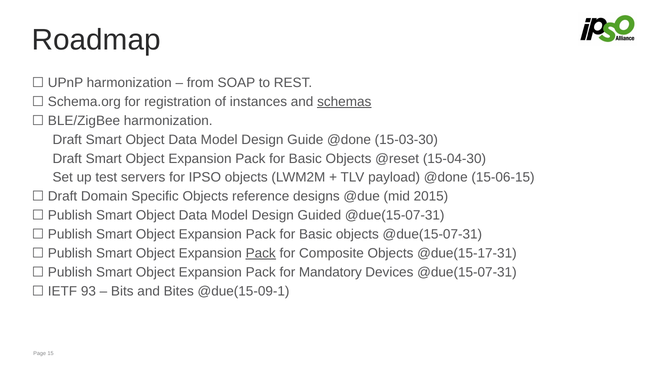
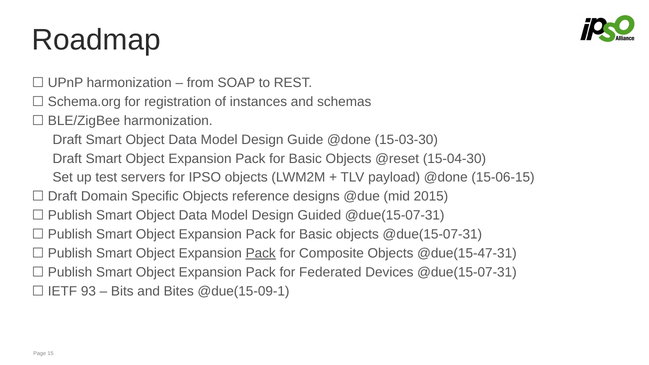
schemas underline: present -> none
@due(15-17-31: @due(15-17-31 -> @due(15-47-31
Mandatory: Mandatory -> Federated
